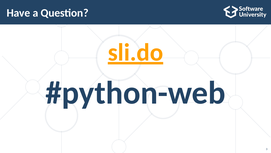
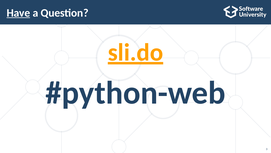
Have underline: none -> present
